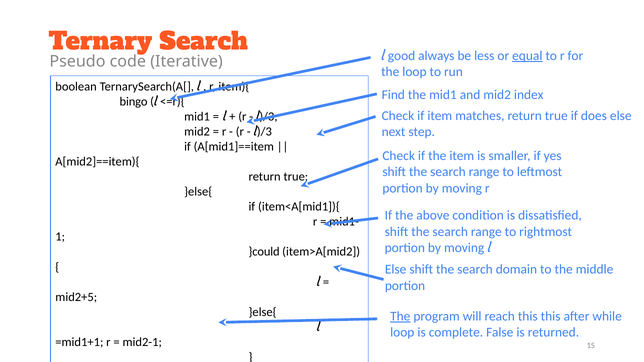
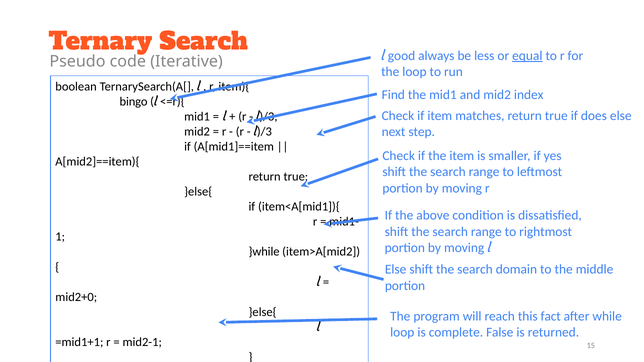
}could: }could -> }while
mid2+5: mid2+5 -> mid2+0
The at (400, 317) underline: present -> none
this this: this -> fact
